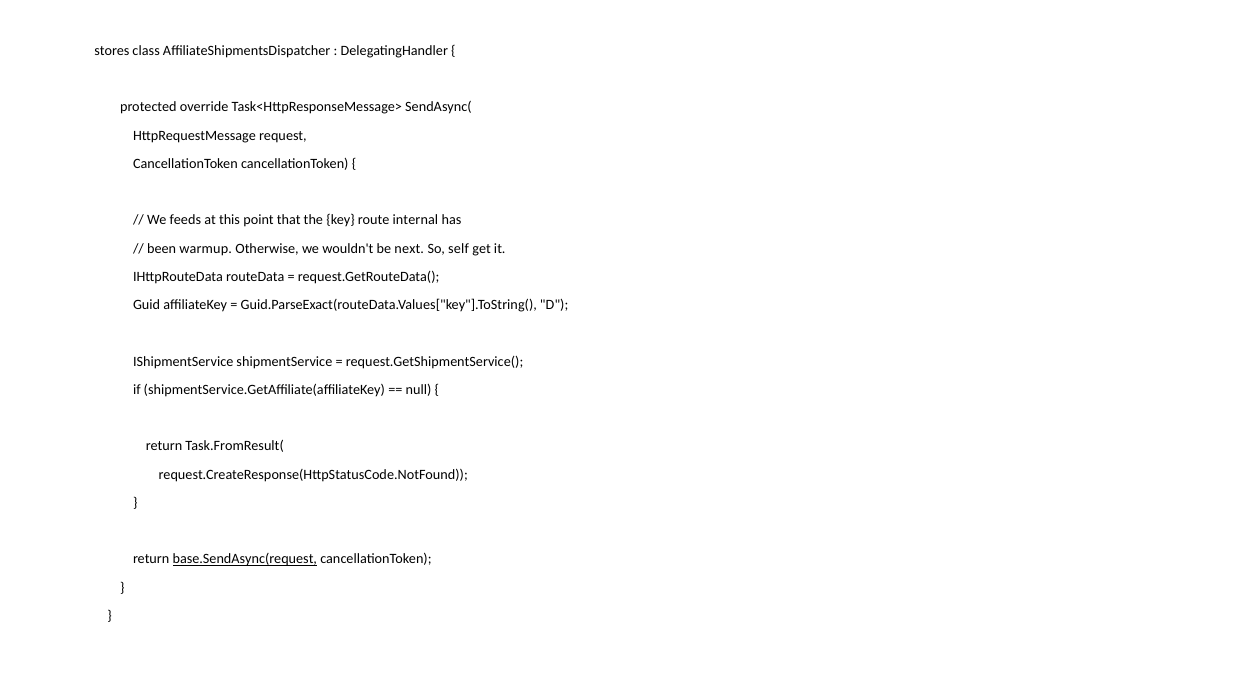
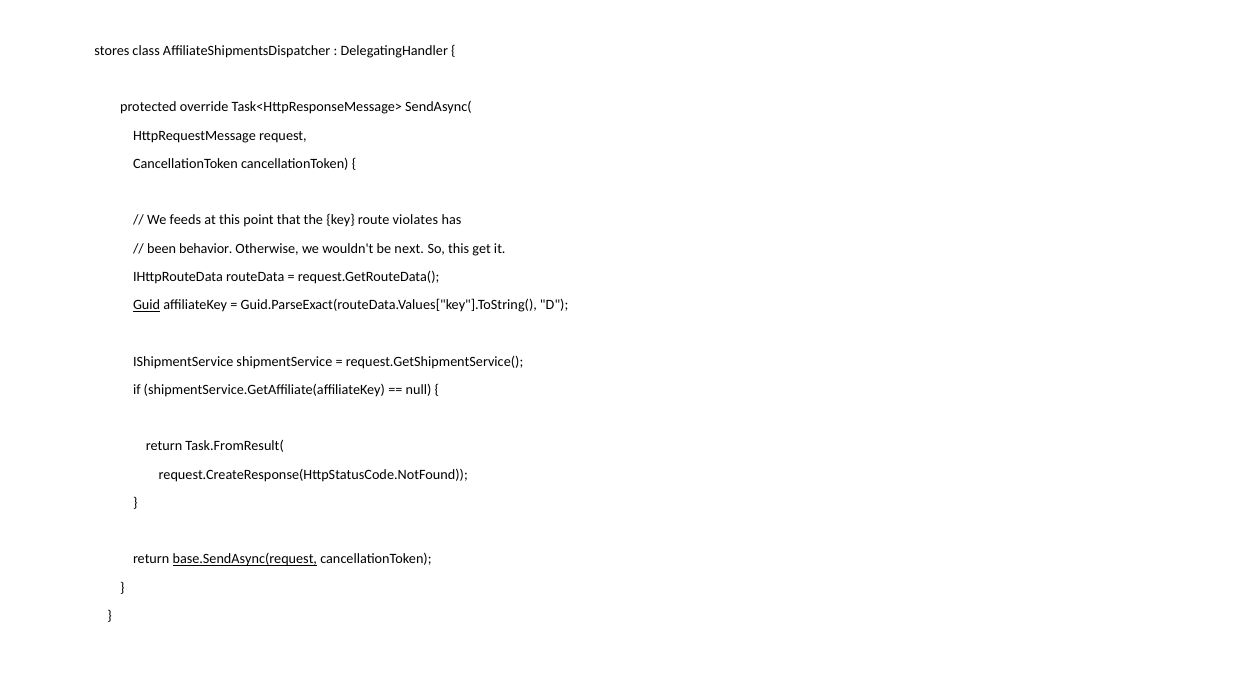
internal: internal -> violates
warmup: warmup -> behavior
So self: self -> this
Guid underline: none -> present
